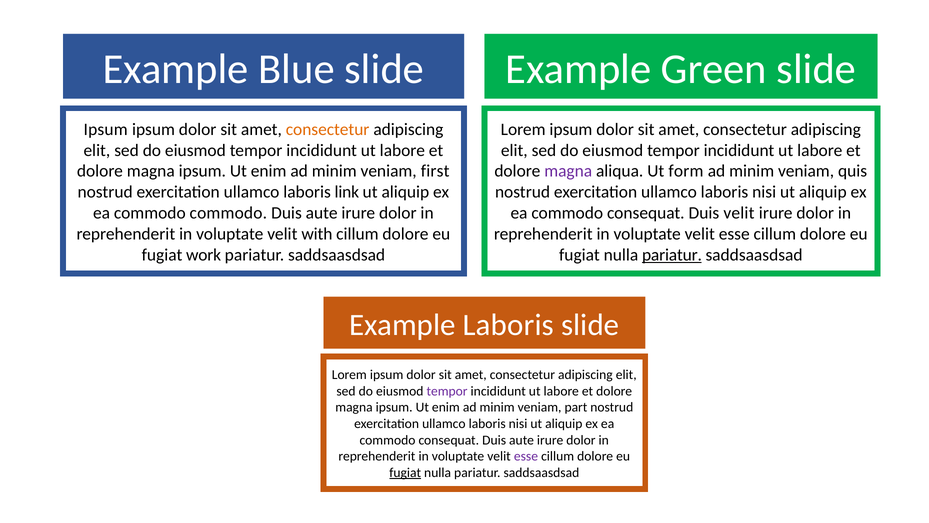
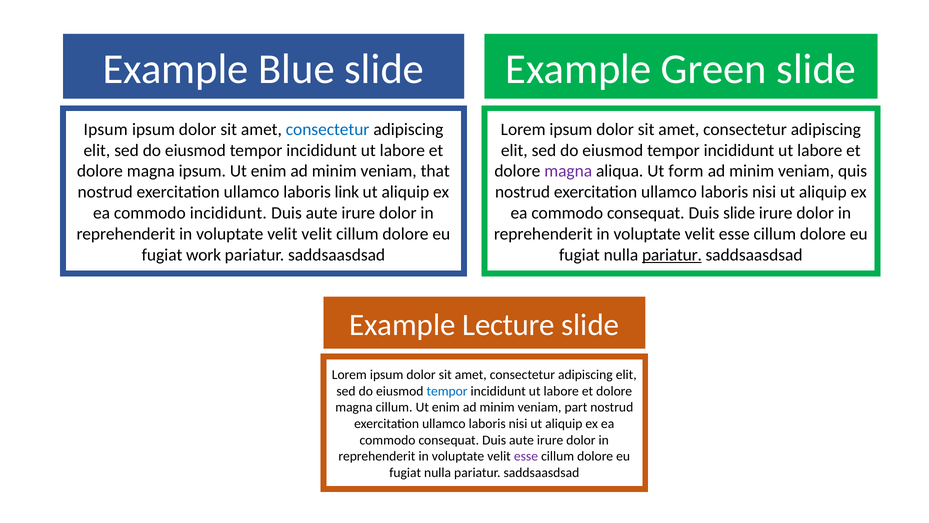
consectetur at (328, 129) colour: orange -> blue
first: first -> that
commodo commodo: commodo -> incididunt
Duis velit: velit -> slide
velit with: with -> velit
Example Laboris: Laboris -> Lecture
tempor at (447, 391) colour: purple -> blue
ipsum at (394, 407): ipsum -> cillum
fugiat at (405, 472) underline: present -> none
